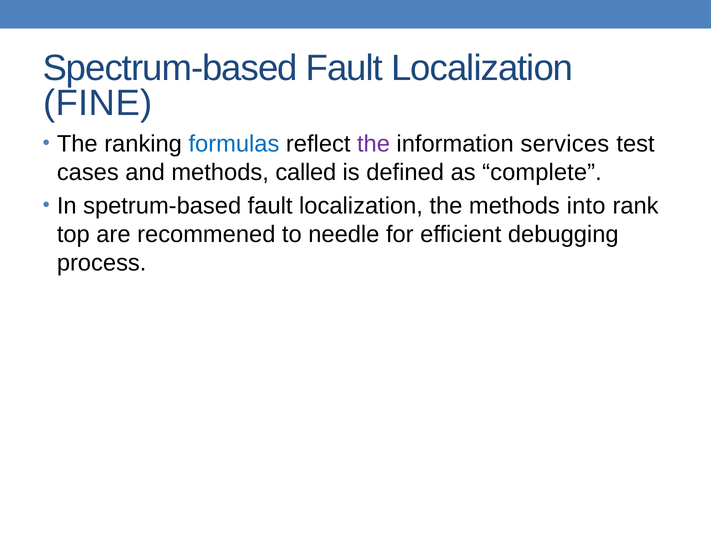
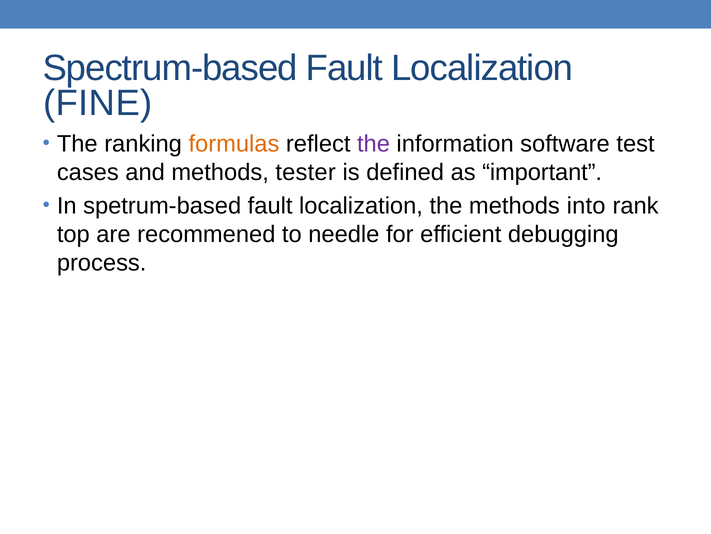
formulas colour: blue -> orange
services: services -> software
called: called -> tester
complete: complete -> important
